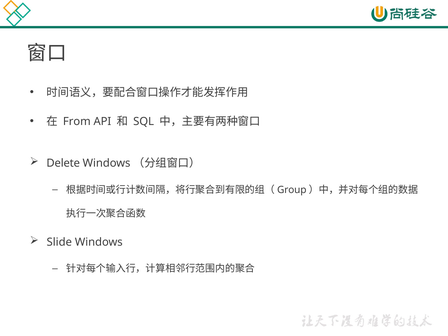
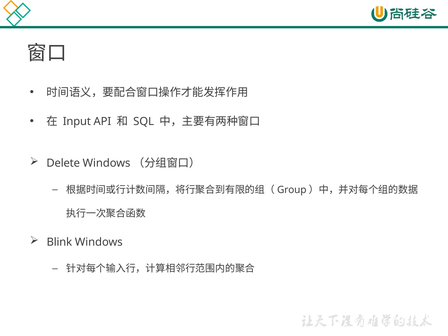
From: From -> Input
Slide: Slide -> Blink
